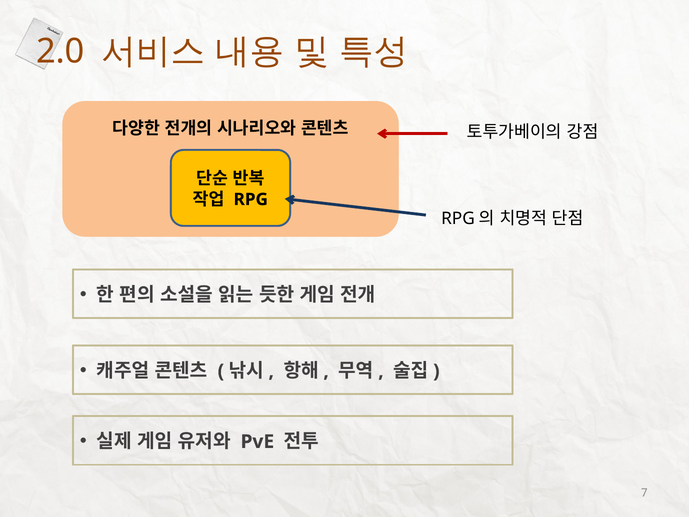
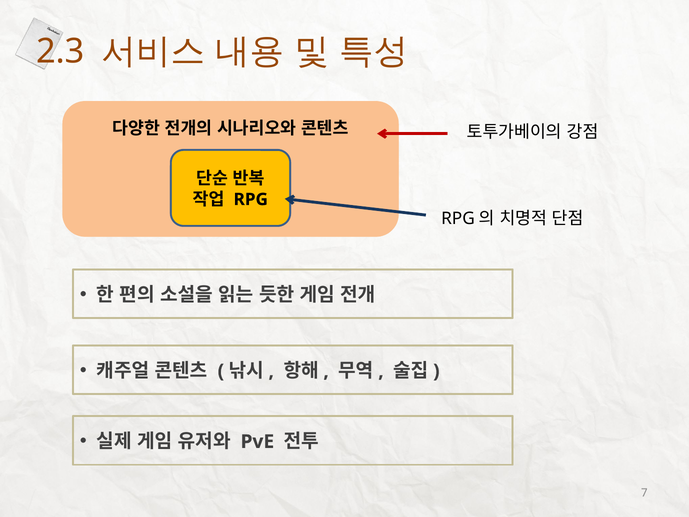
2.0: 2.0 -> 2.3
